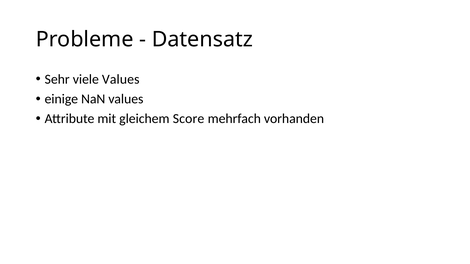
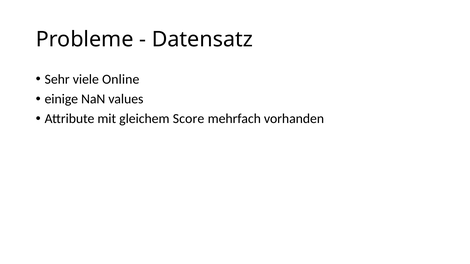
viele Values: Values -> Online
